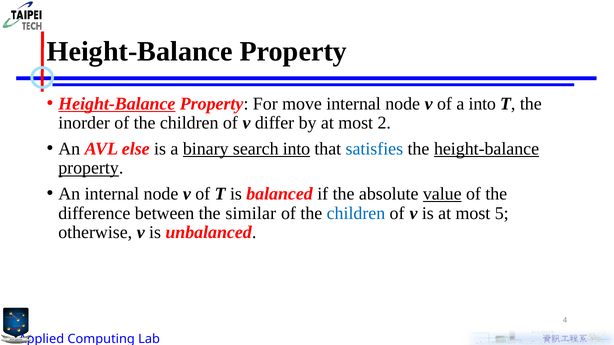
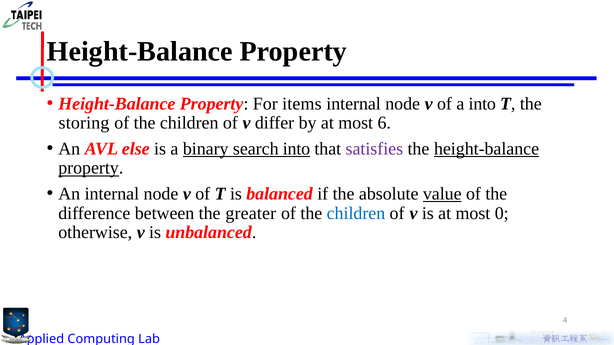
Height-Balance at (117, 104) underline: present -> none
move: move -> items
inorder: inorder -> storing
2: 2 -> 6
satisfies colour: blue -> purple
similar: similar -> greater
5: 5 -> 0
